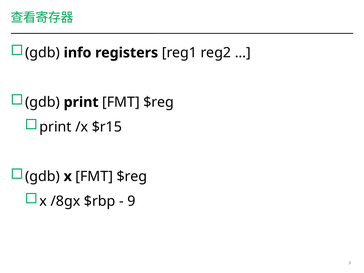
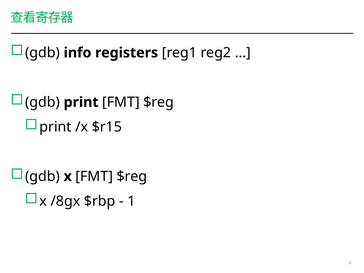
9 at (131, 201): 9 -> 1
